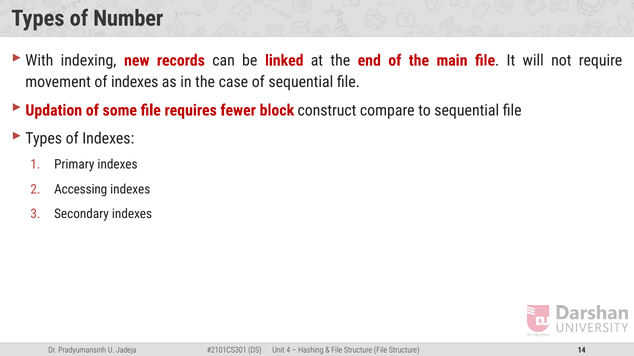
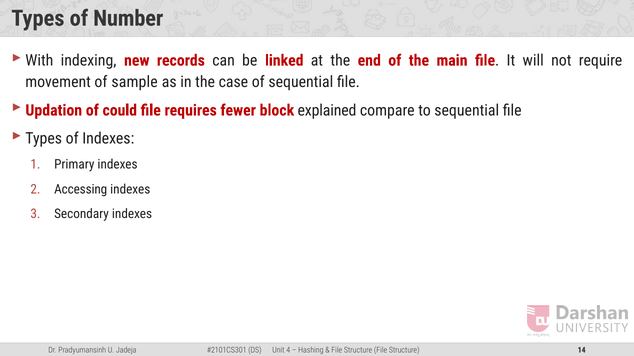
movement of indexes: indexes -> sample
some: some -> could
construct: construct -> explained
